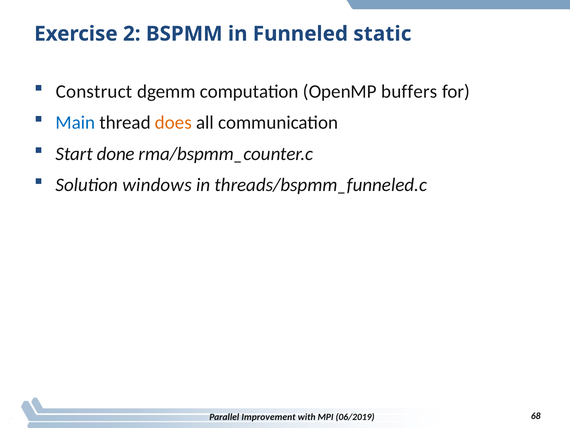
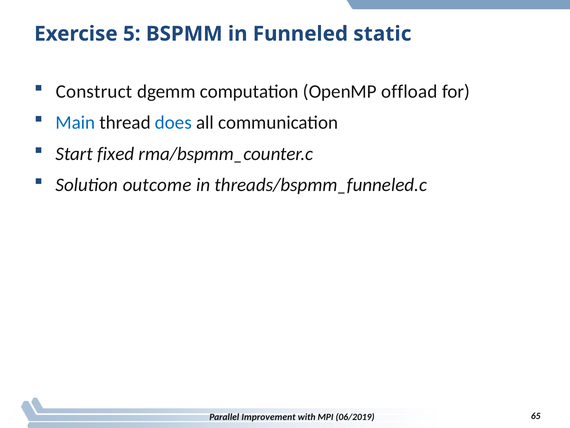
2: 2 -> 5
buffers: buffers -> offload
does colour: orange -> blue
done: done -> fixed
windows: windows -> outcome
68: 68 -> 65
